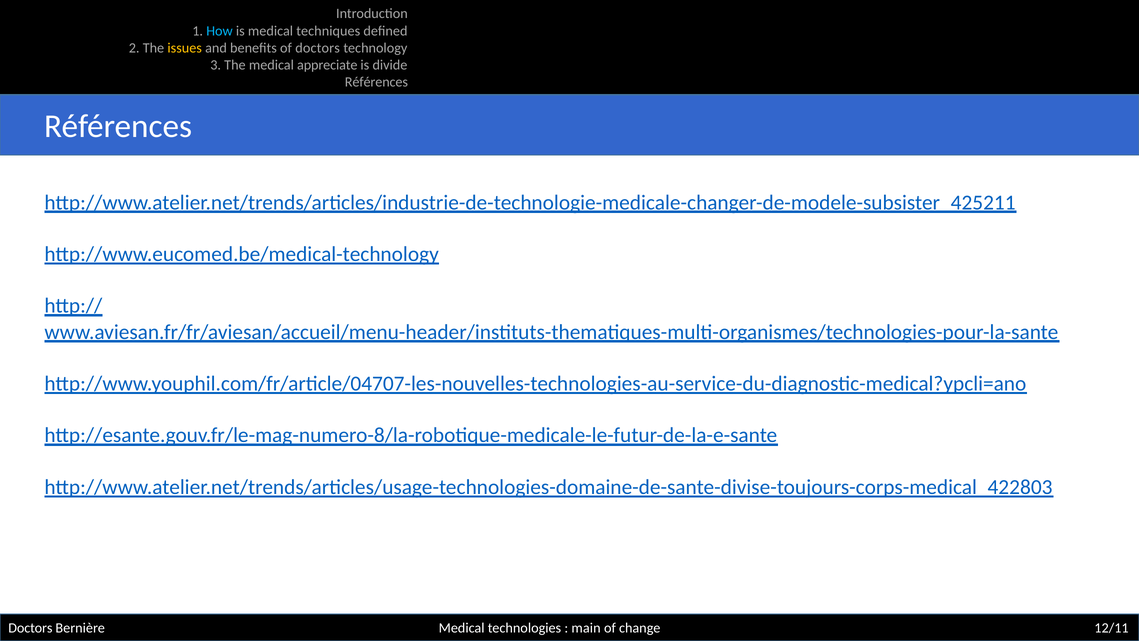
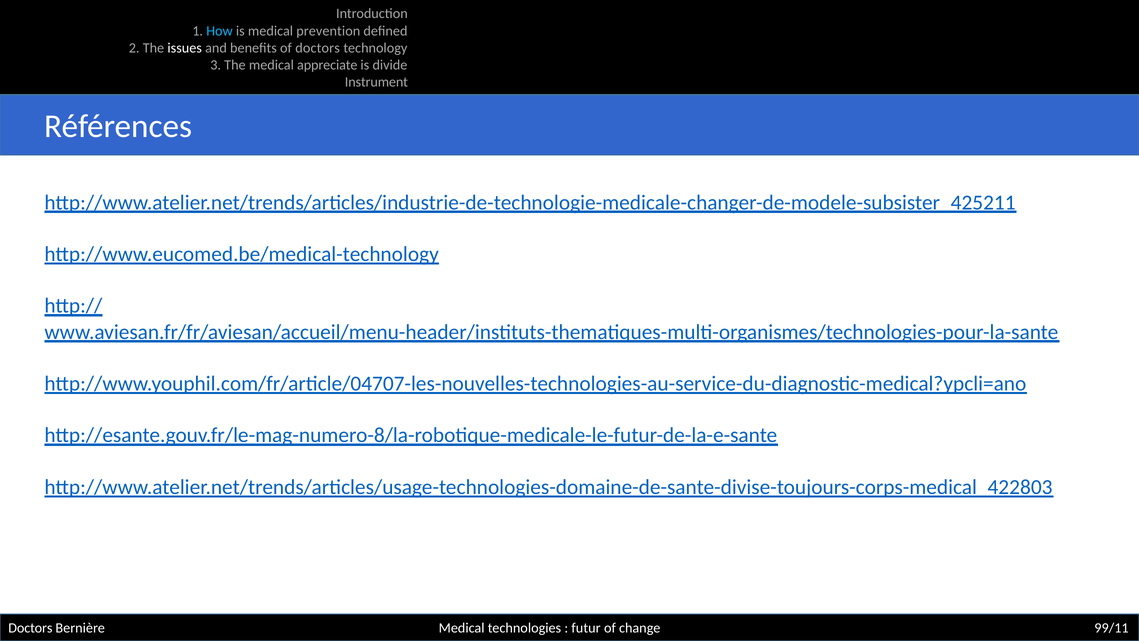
techniques: techniques -> prevention
issues colour: yellow -> white
Références at (376, 82): Références -> Instrument
main: main -> futur
12/11: 12/11 -> 99/11
